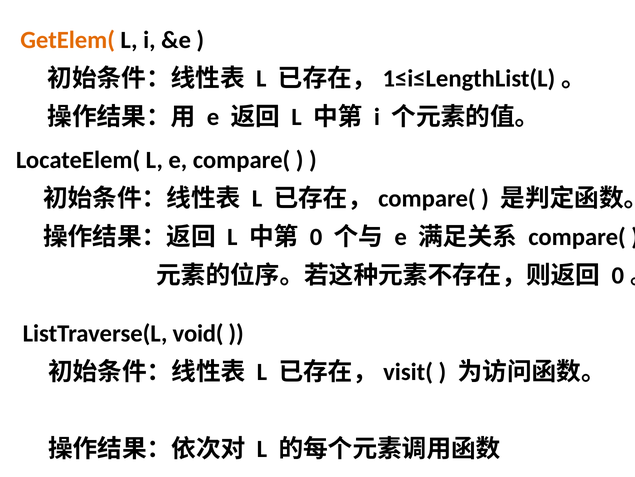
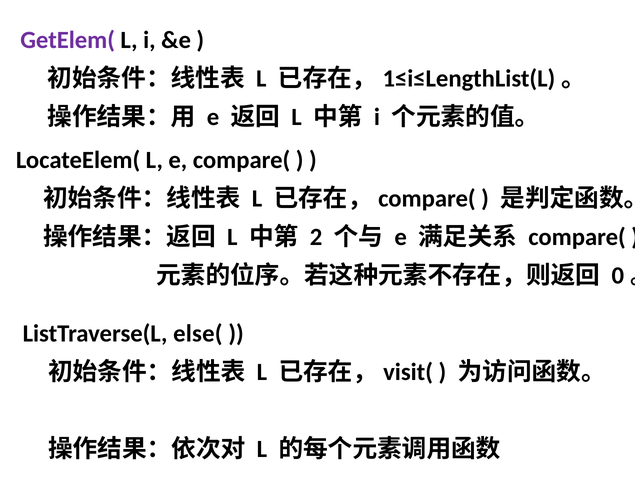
GetElem( colour: orange -> purple
0: 0 -> 2
void(: void( -> else(
